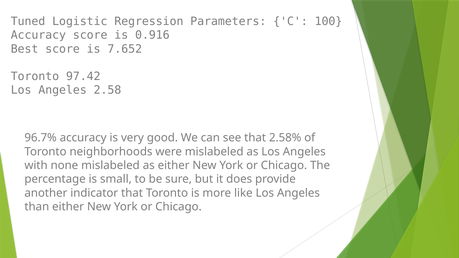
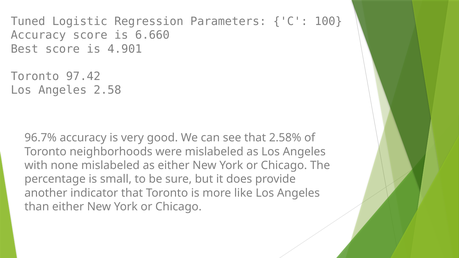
0.916: 0.916 -> 6.660
7.652: 7.652 -> 4.901
